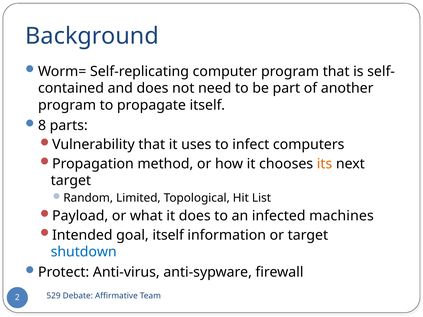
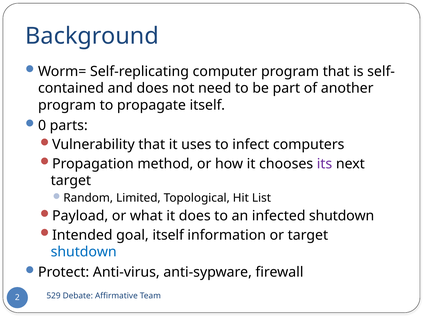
8: 8 -> 0
its colour: orange -> purple
infected machines: machines -> shutdown
